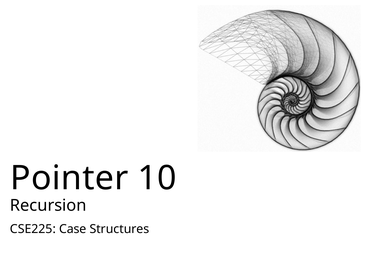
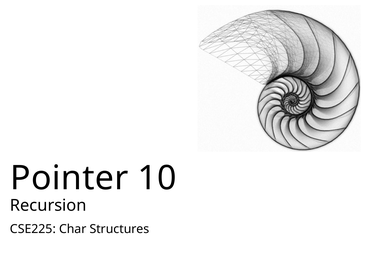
Case: Case -> Char
